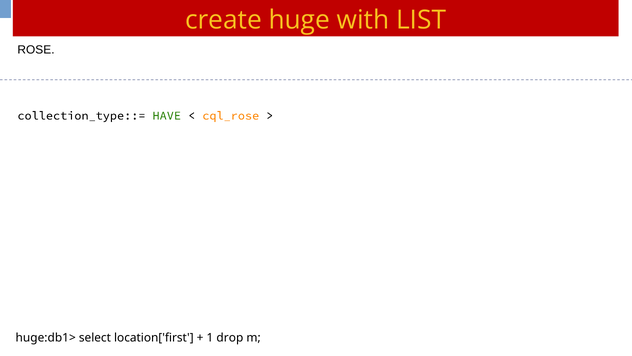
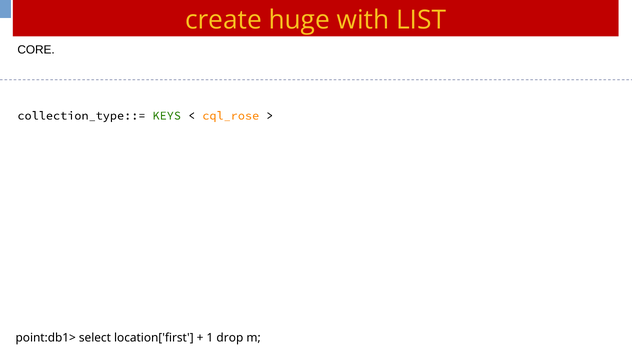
ROSE: ROSE -> CORE
HAVE: HAVE -> KEYS
huge:db1>: huge:db1> -> point:db1>
